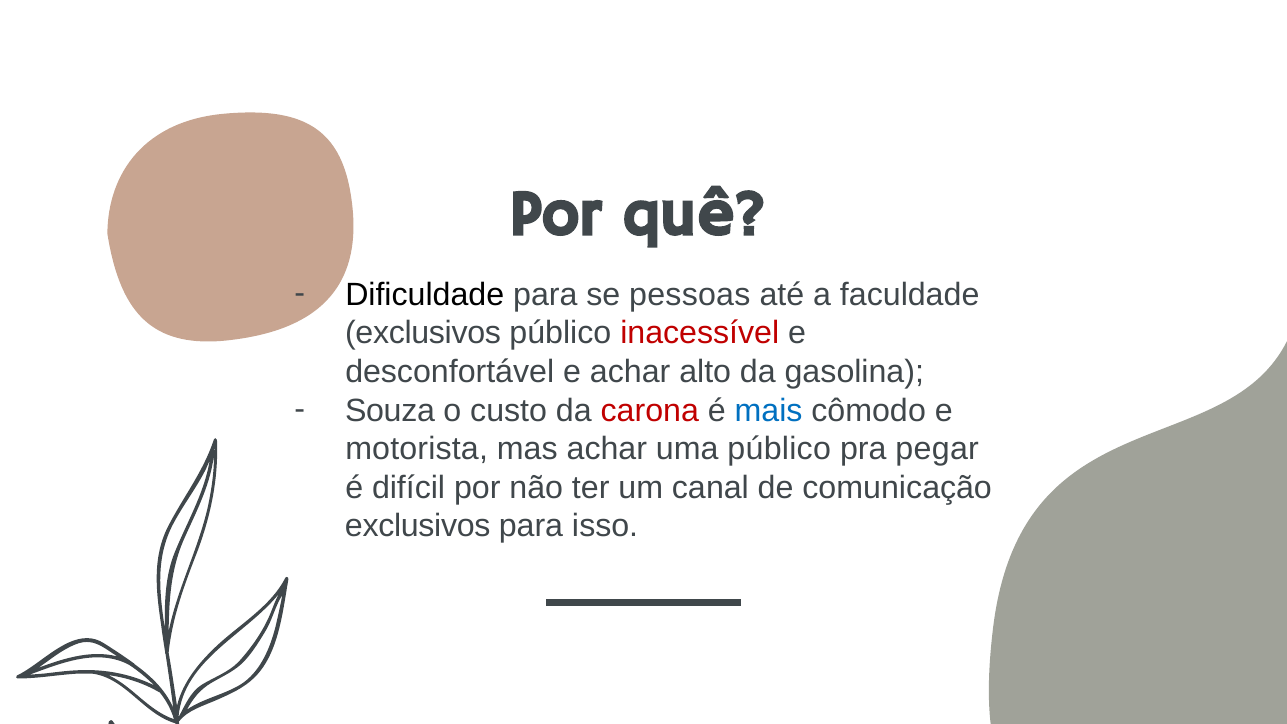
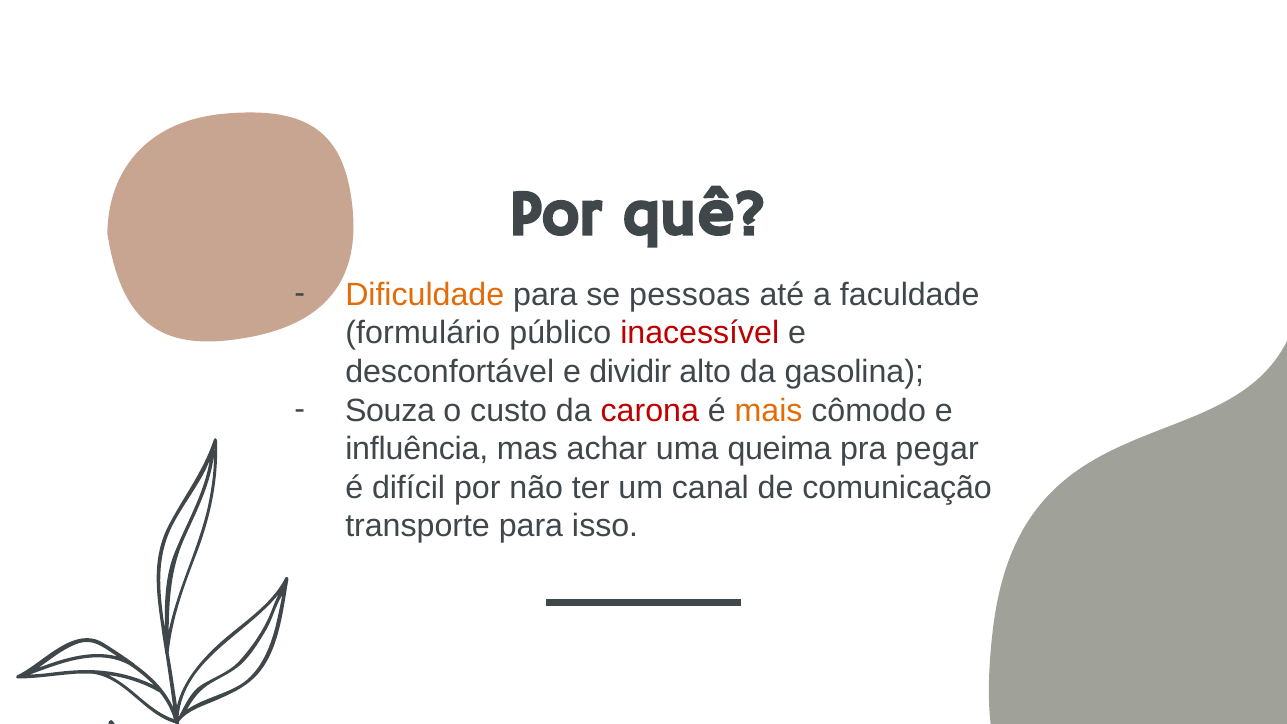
Dificuldade colour: black -> orange
exclusivos at (423, 333): exclusivos -> formulário
e achar: achar -> dividir
mais colour: blue -> orange
motorista: motorista -> influência
uma público: público -> queima
exclusivos at (418, 526): exclusivos -> transporte
